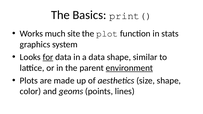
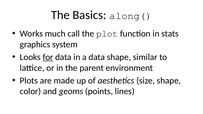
print(: print( -> along(
site: site -> call
environment underline: present -> none
